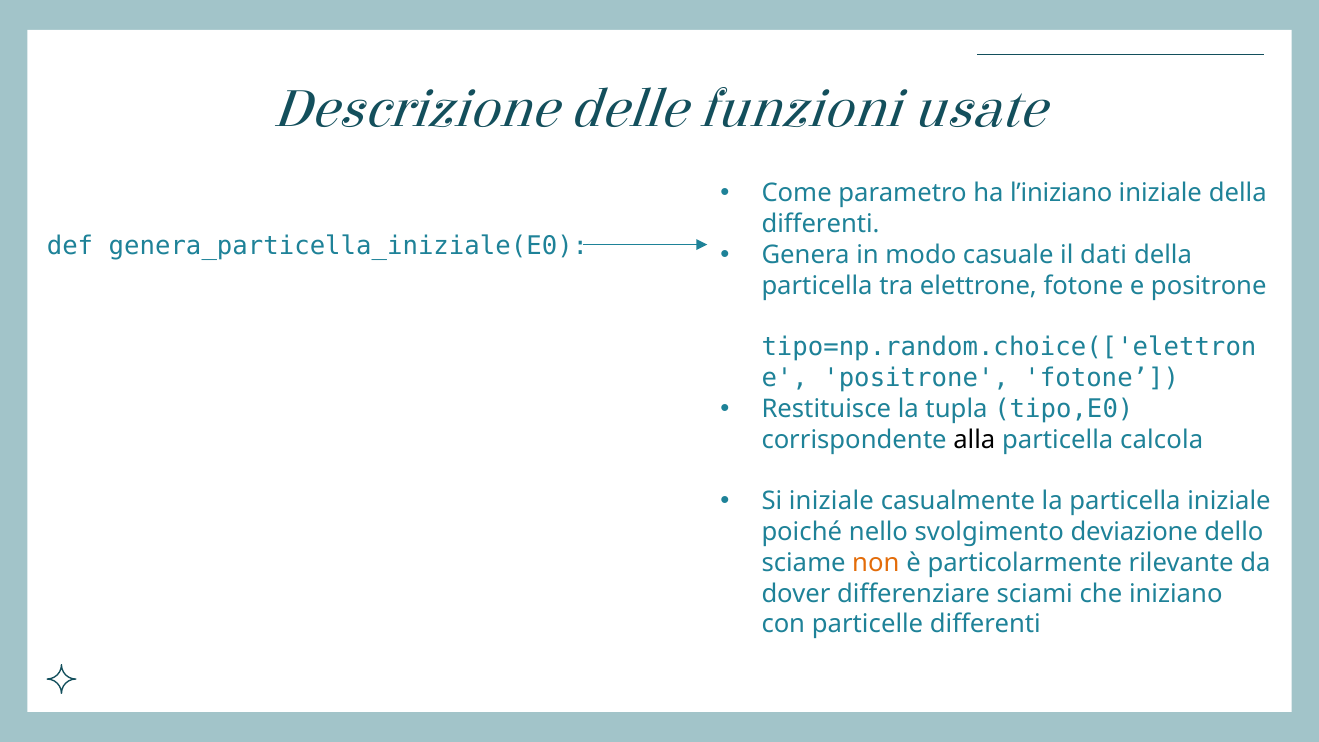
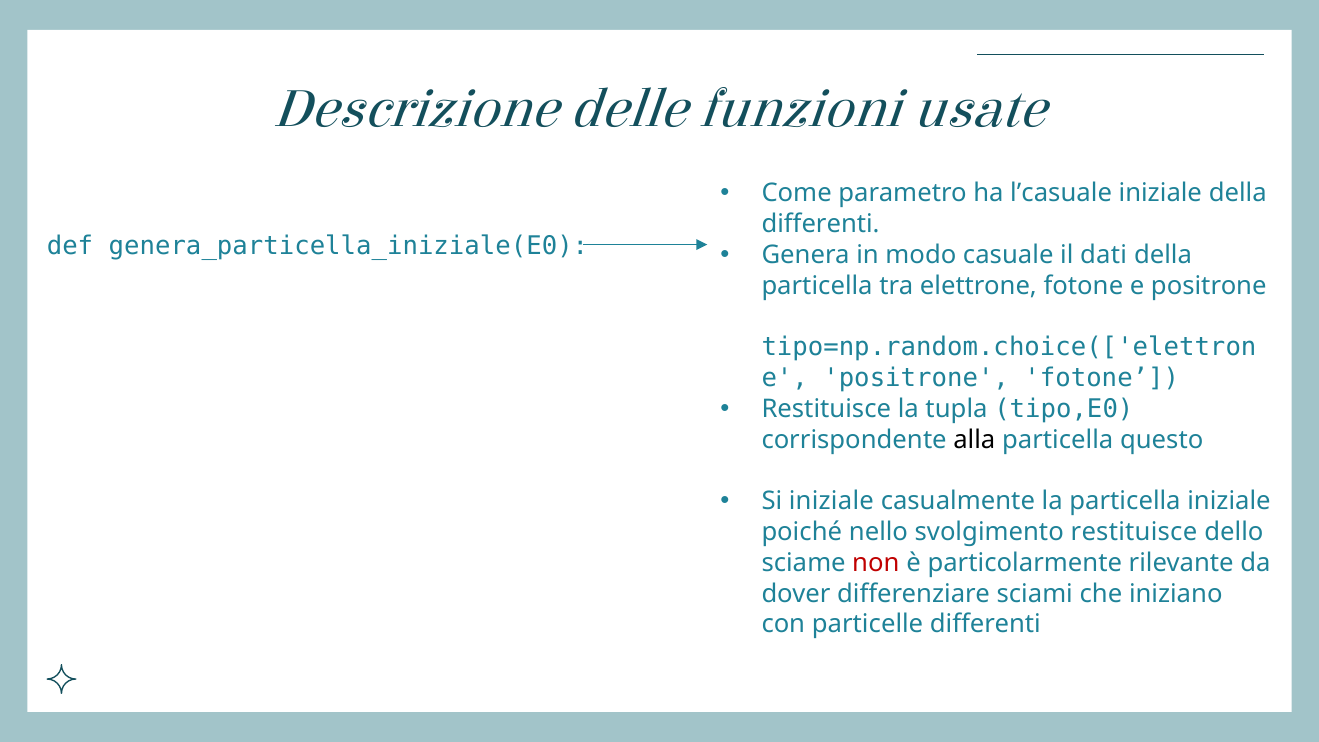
l’iniziano: l’iniziano -> l’casuale
calcola: calcola -> questo
svolgimento deviazione: deviazione -> restituisce
non colour: orange -> red
